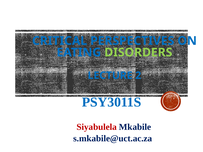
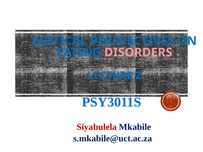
DISORDERS colour: light green -> pink
